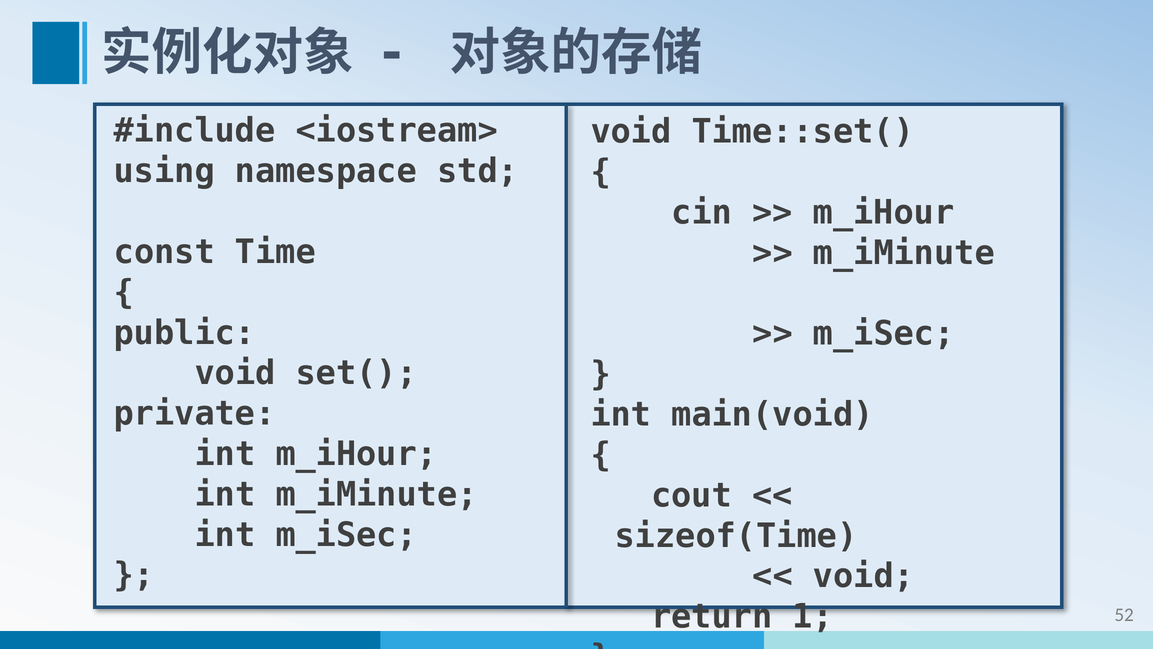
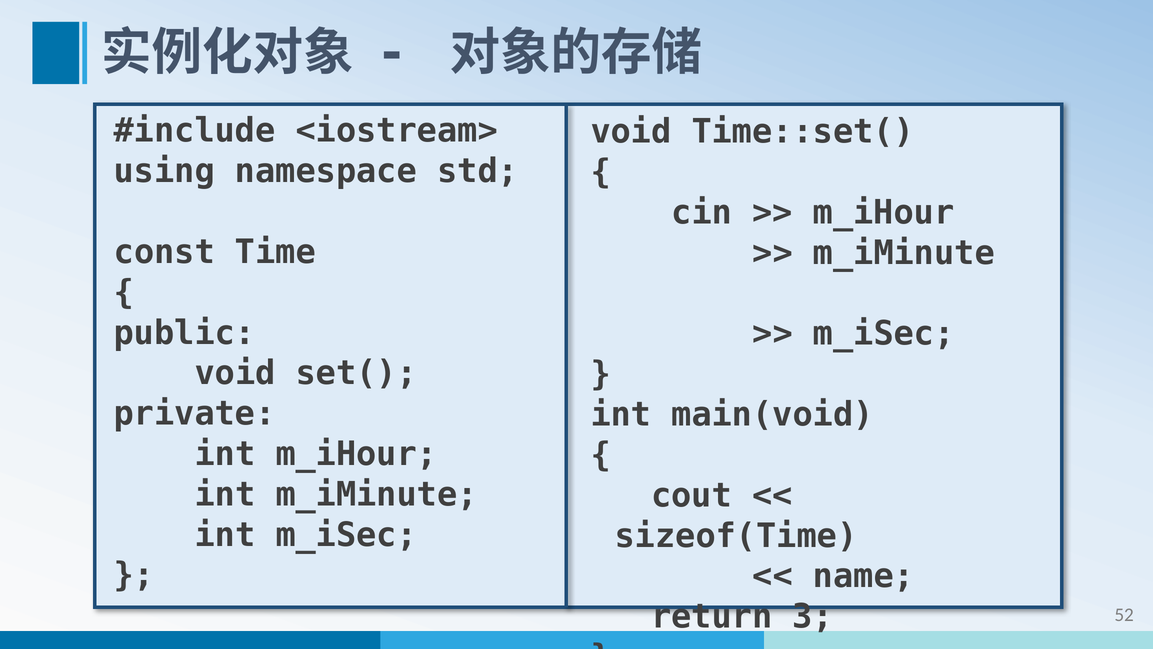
void at (863, 576): void -> name
1: 1 -> 3
